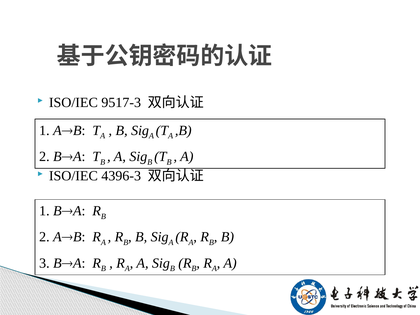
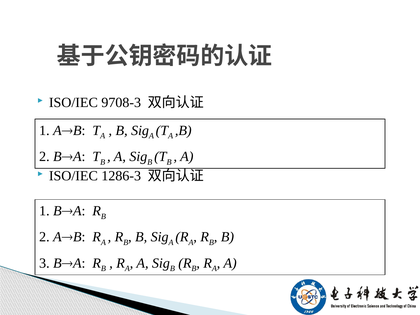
9517-3: 9517-3 -> 9708-3
4396-3: 4396-3 -> 1286-3
